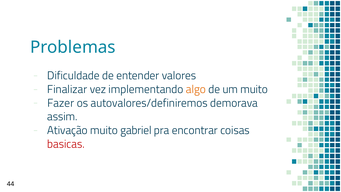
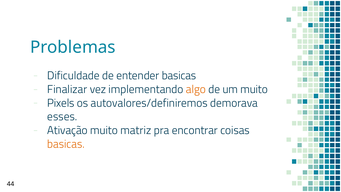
entender valores: valores -> basicas
Fazer: Fazer -> Pixels
assim: assim -> esses
gabriel: gabriel -> matriz
basicas at (66, 144) colour: red -> orange
